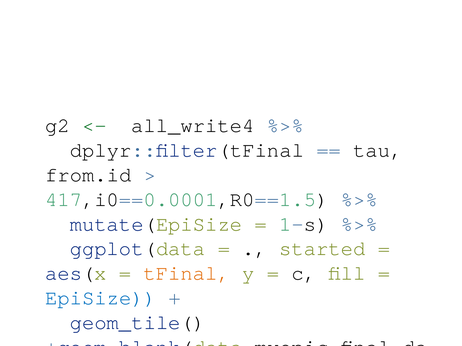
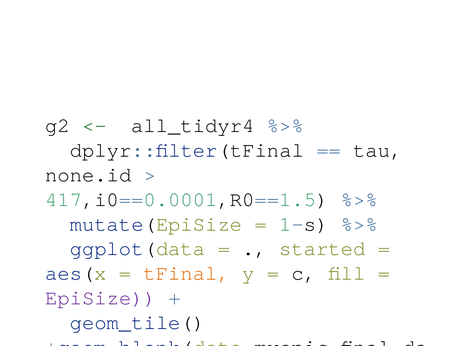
all_write4: all_write4 -> all_tidyr4
from.id: from.id -> none.id
EpiSize colour: blue -> purple
